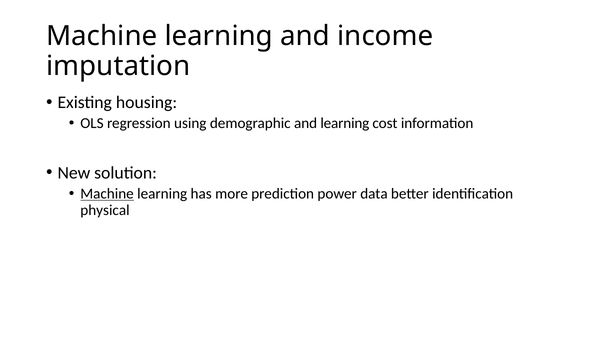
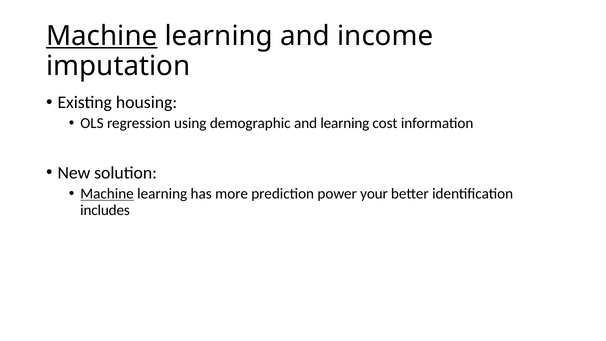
Machine at (102, 36) underline: none -> present
data: data -> your
physical: physical -> includes
